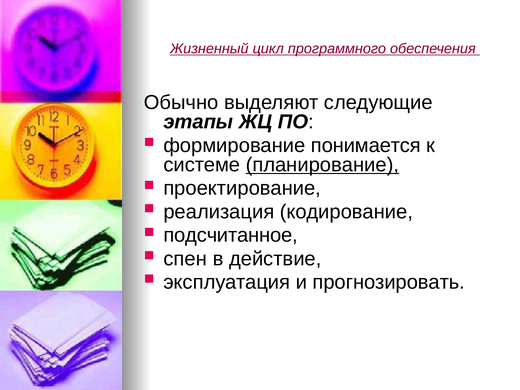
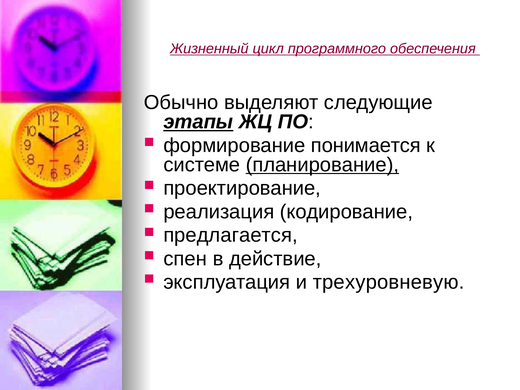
этапы underline: none -> present
подсчитанное: подсчитанное -> предлагается
прогнозировать: прогнозировать -> трехуровневую
